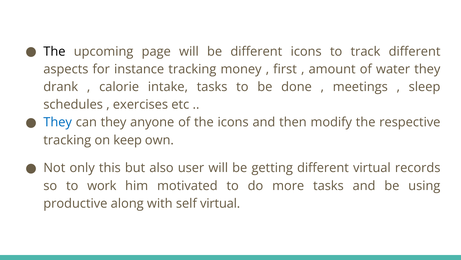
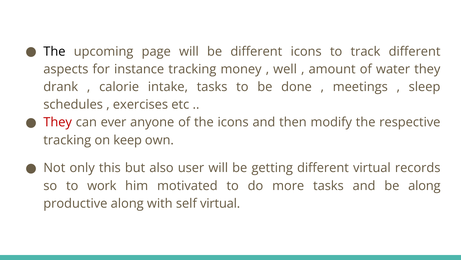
first: first -> well
They at (58, 122) colour: blue -> red
can they: they -> ever
be using: using -> along
